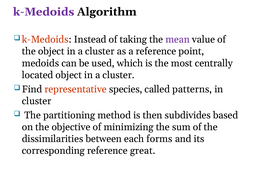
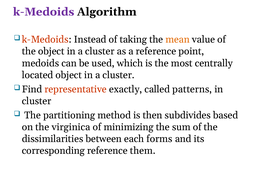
mean colour: purple -> orange
species: species -> exactly
objective: objective -> virginica
great: great -> them
